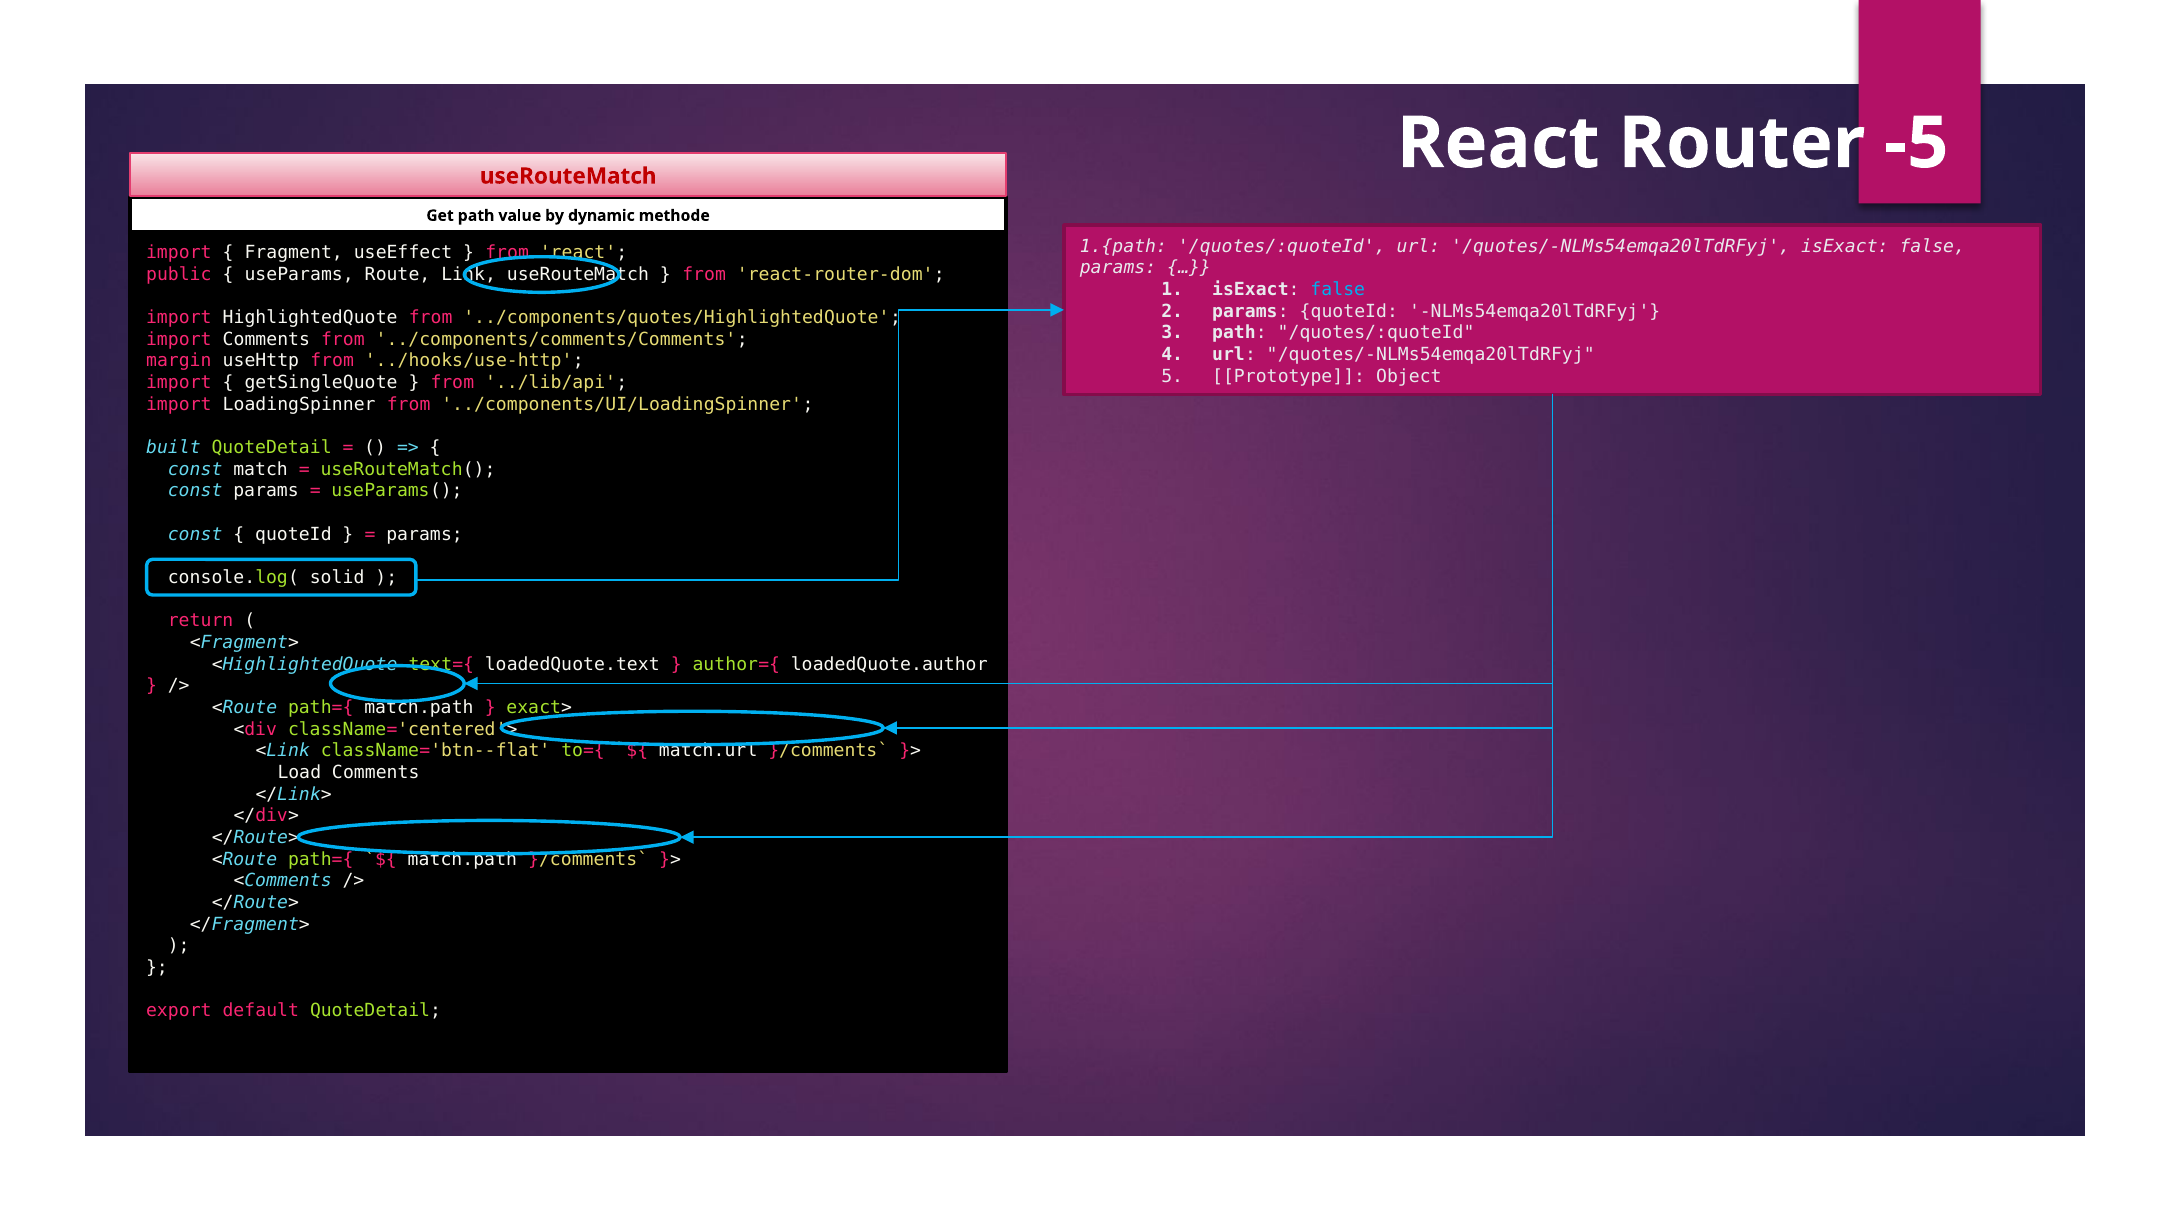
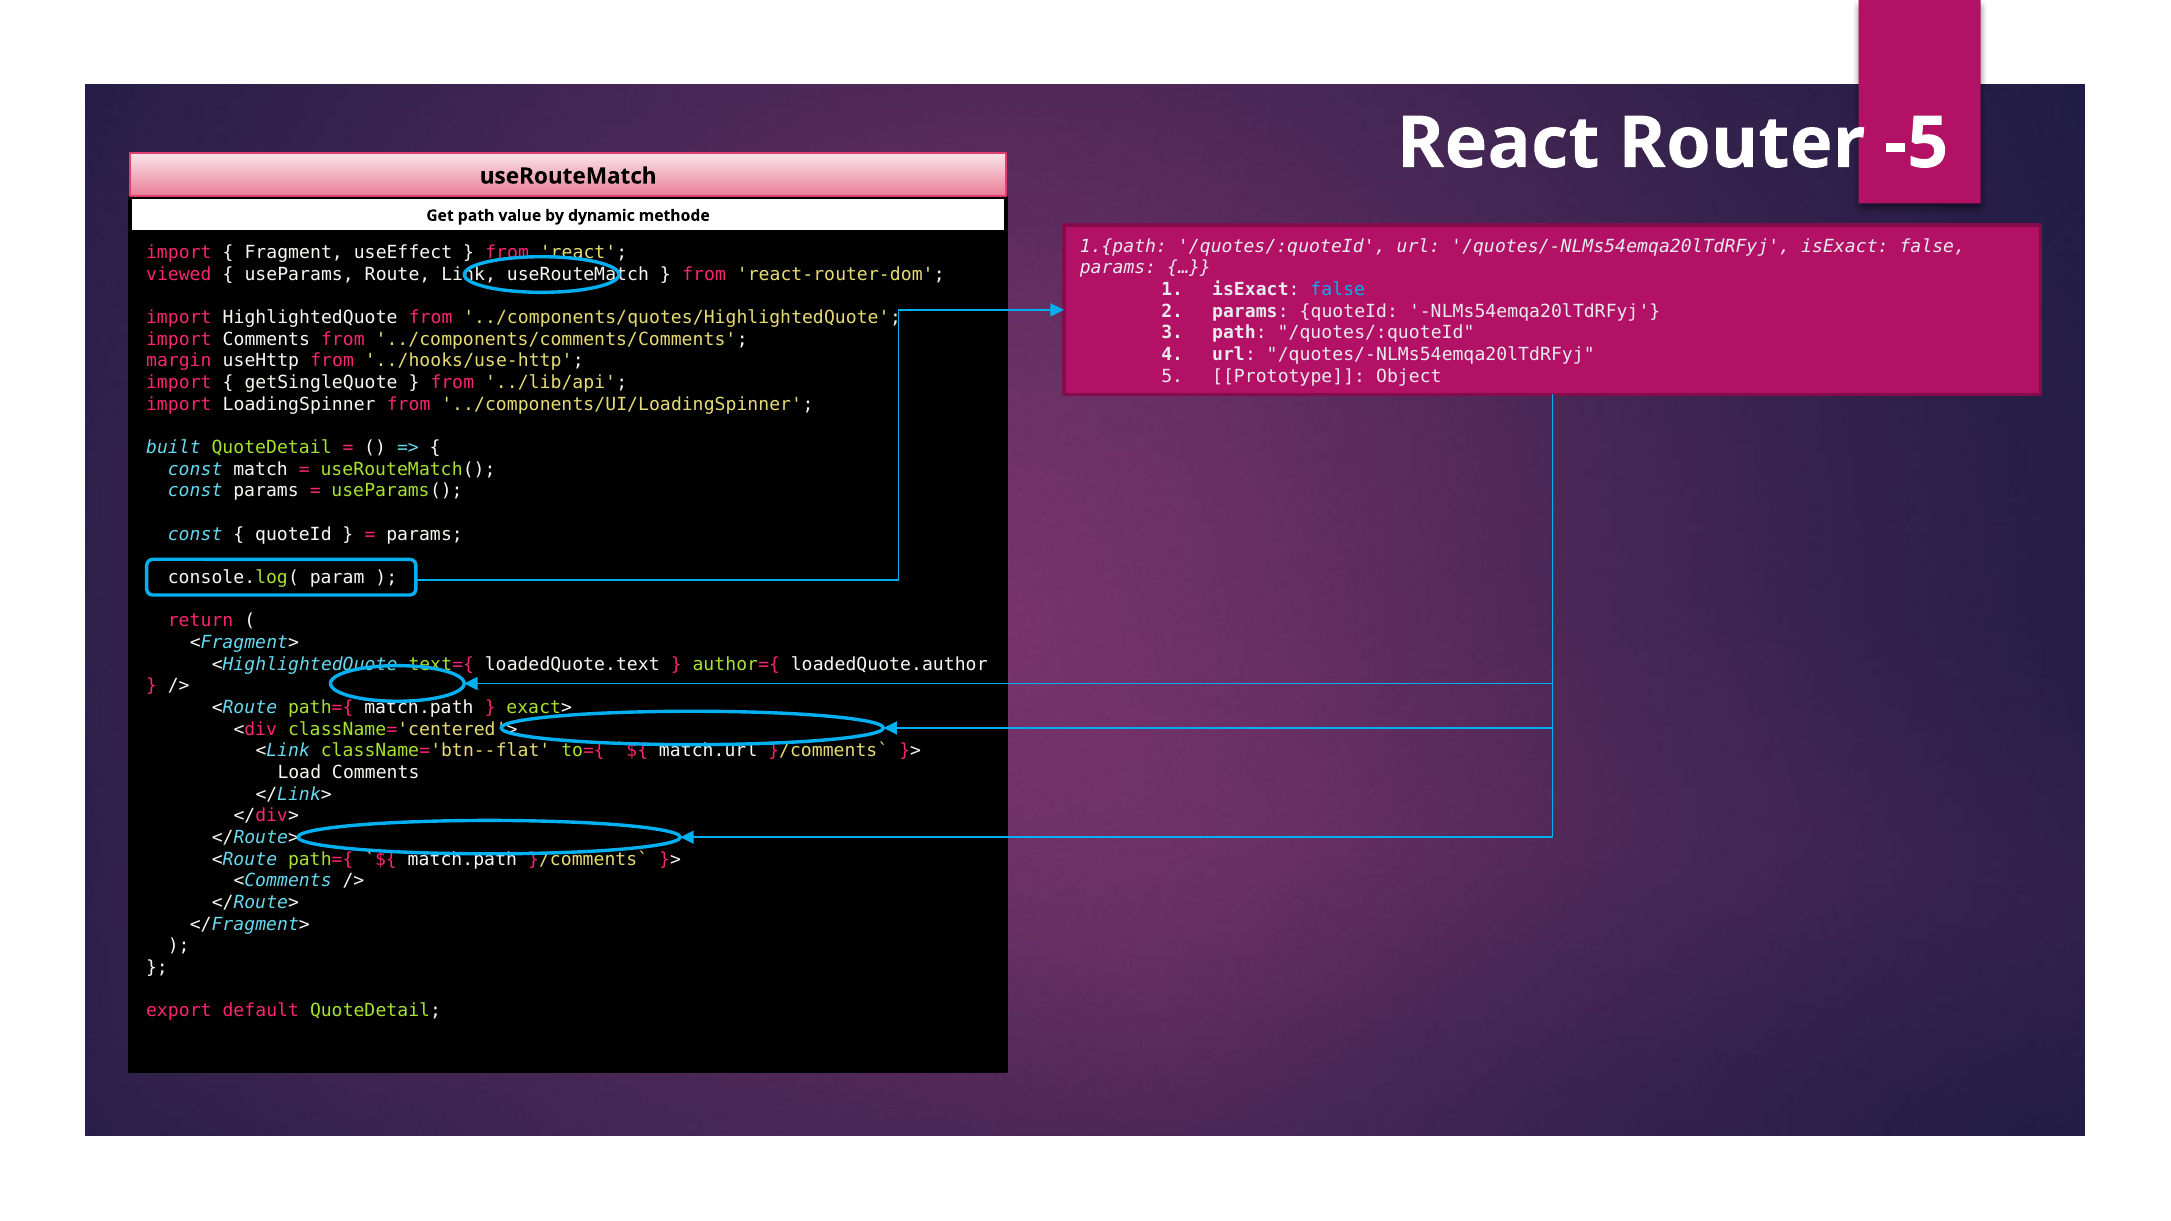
useRouteMatch at (568, 176) colour: red -> black
public: public -> viewed
solid: solid -> param
